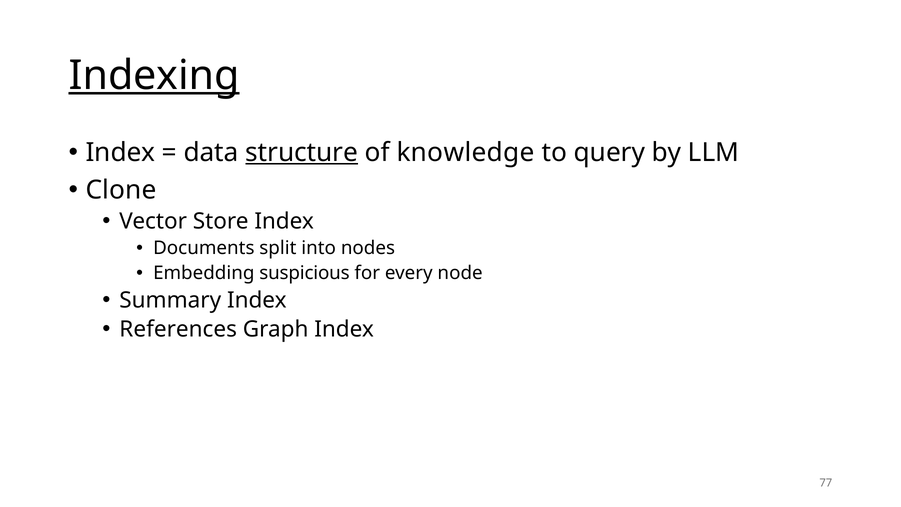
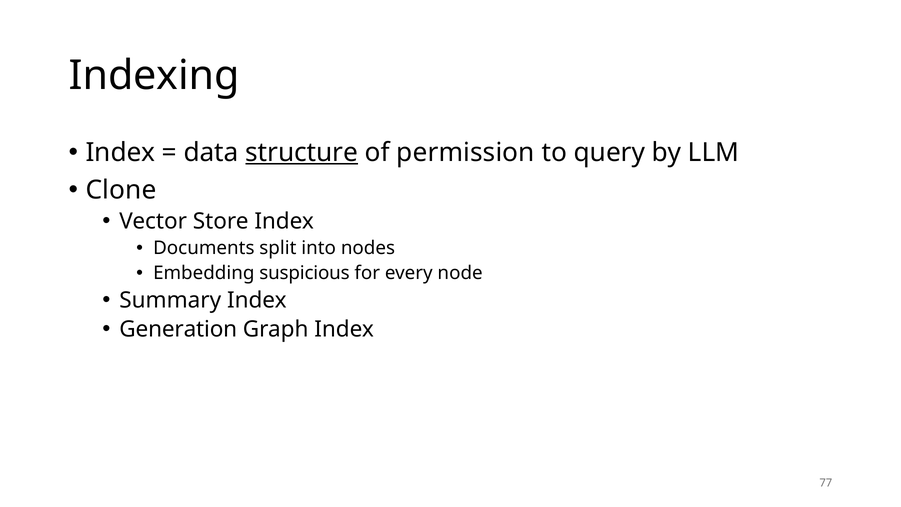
Indexing underline: present -> none
knowledge: knowledge -> permission
References: References -> Generation
